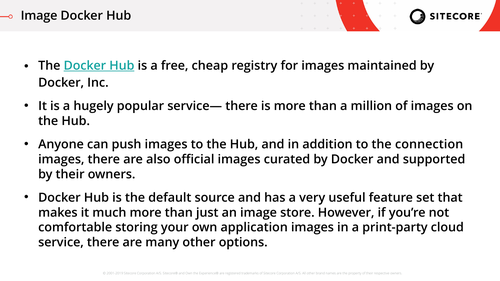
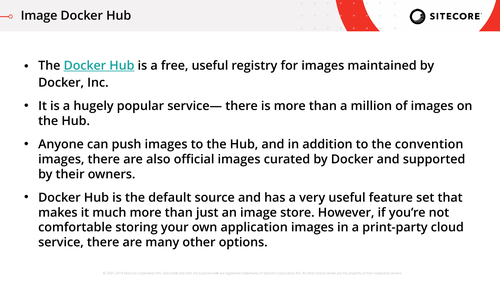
free cheap: cheap -> useful
connection: connection -> convention
